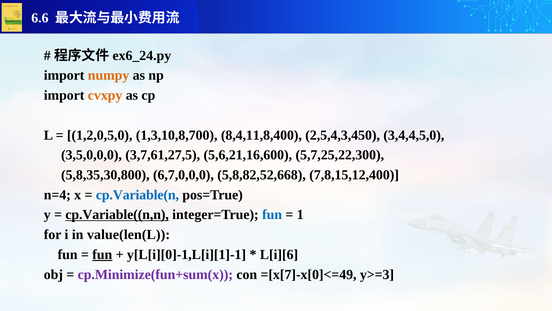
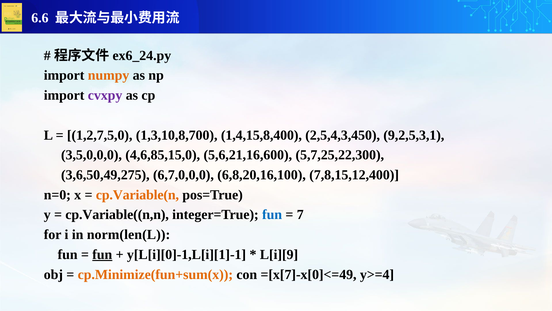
cvxpy colour: orange -> purple
1,2,0,5,0: 1,2,0,5,0 -> 1,2,7,5,0
8,4,11,8,400: 8,4,11,8,400 -> 1,4,15,8,400
3,4,4,5,0: 3,4,4,5,0 -> 9,2,5,3,1
3,7,61,27,5: 3,7,61,27,5 -> 4,6,85,15,0
5,8,35,30,800: 5,8,35,30,800 -> 3,6,50,49,275
5,8,82,52,668: 5,8,82,52,668 -> 6,8,20,16,100
n=4: n=4 -> n=0
cp.Variable(n colour: blue -> orange
cp.Variable((n,n underline: present -> none
1: 1 -> 7
value(len(L: value(len(L -> norm(len(L
L[i][6: L[i][6 -> L[i][9
cp.Minimize(fun+sum(x colour: purple -> orange
y>=3: y>=3 -> y>=4
